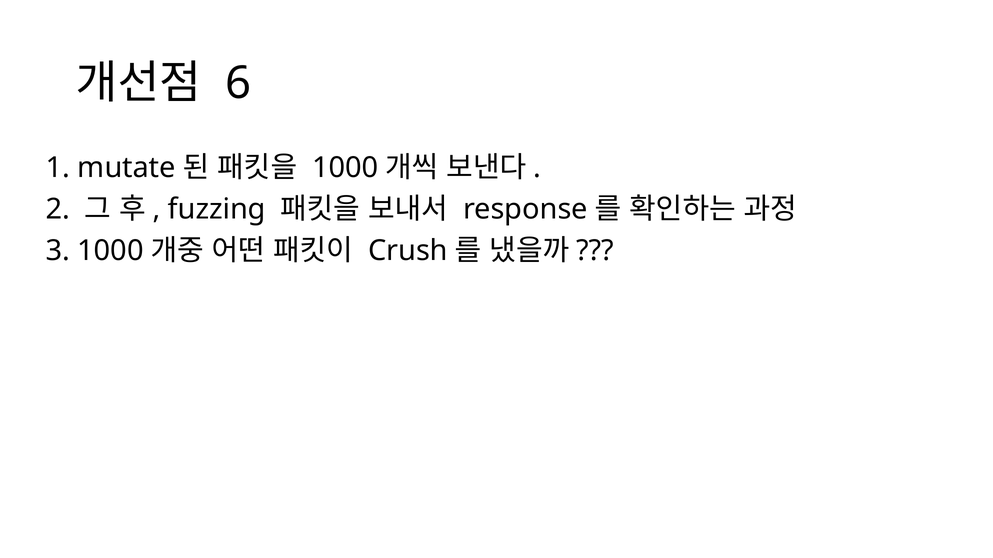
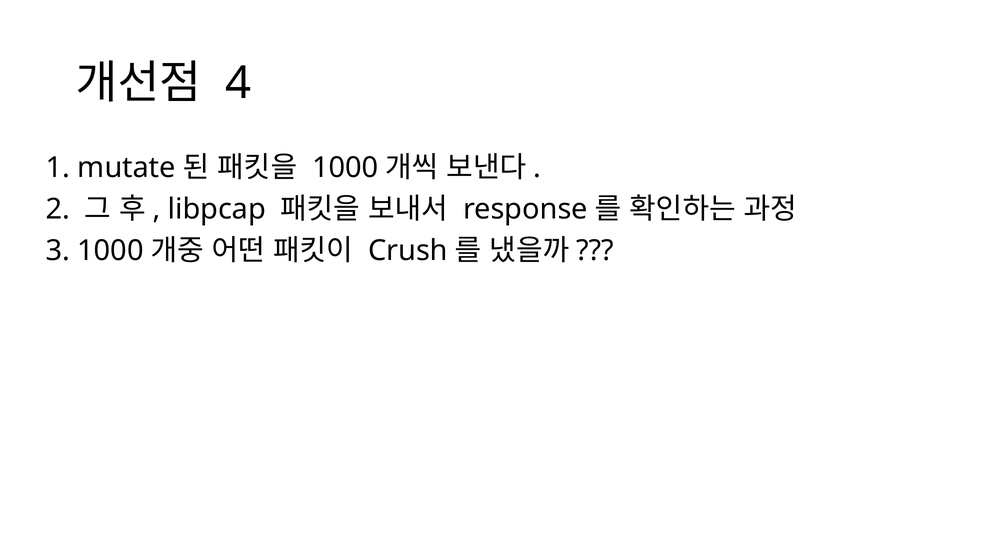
6: 6 -> 4
fuzzing: fuzzing -> libpcap
